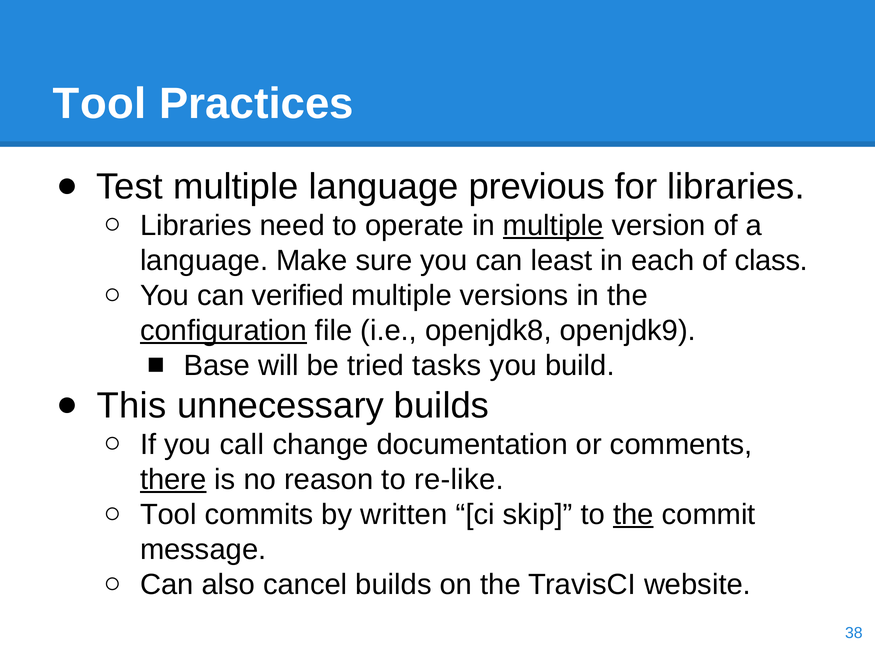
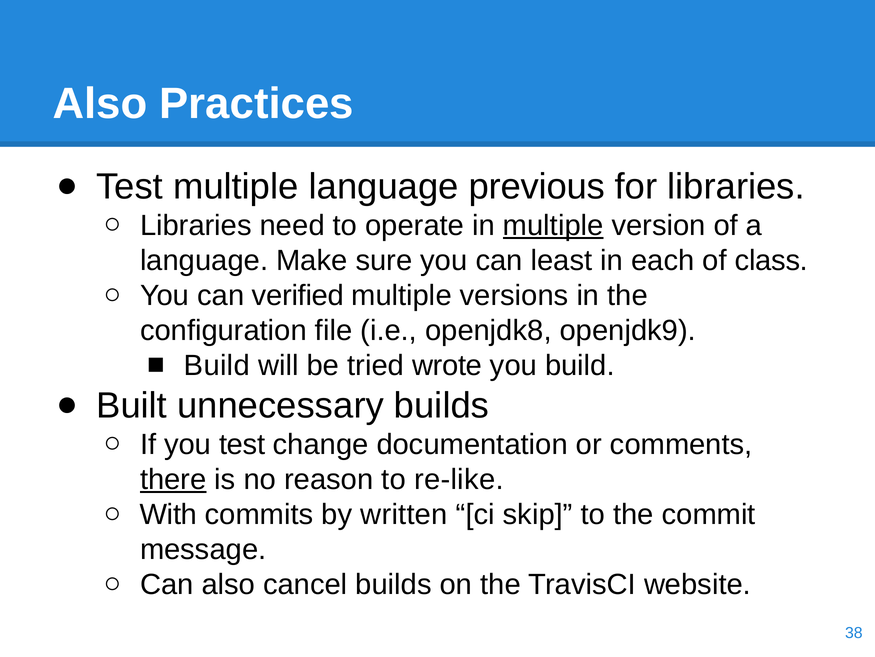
Tool at (100, 104): Tool -> Also
configuration underline: present -> none
Base at (217, 365): Base -> Build
tasks: tasks -> wrote
This: This -> Built
you call: call -> test
Tool at (168, 514): Tool -> With
the at (633, 514) underline: present -> none
